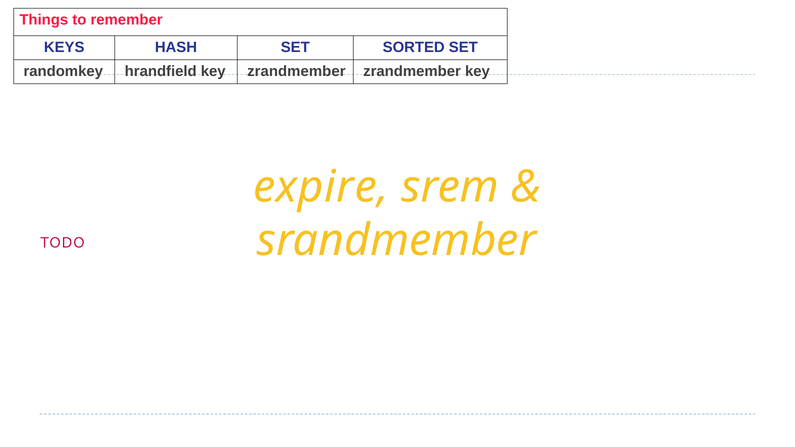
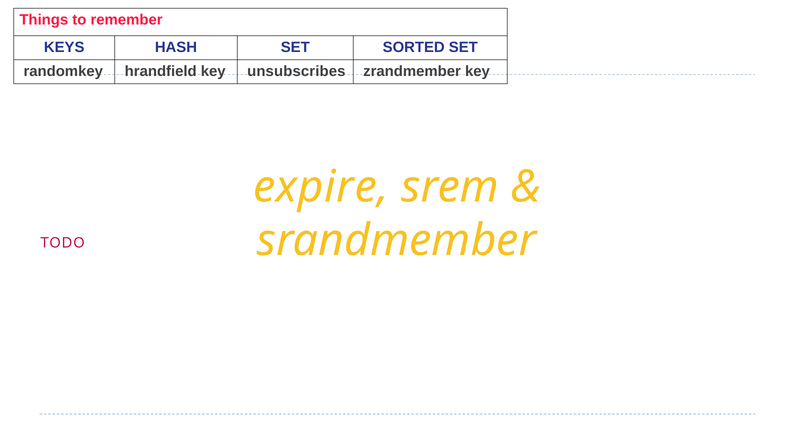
key zrandmember: zrandmember -> unsubscribes
